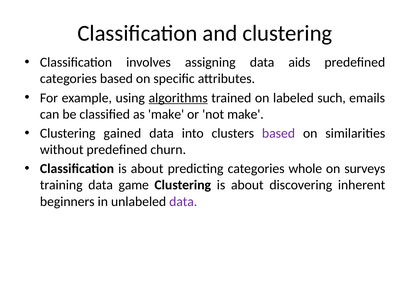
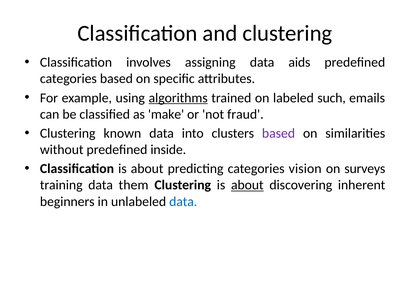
not make: make -> fraud
gained: gained -> known
churn: churn -> inside
whole: whole -> vision
game: game -> them
about at (247, 185) underline: none -> present
data at (183, 202) colour: purple -> blue
